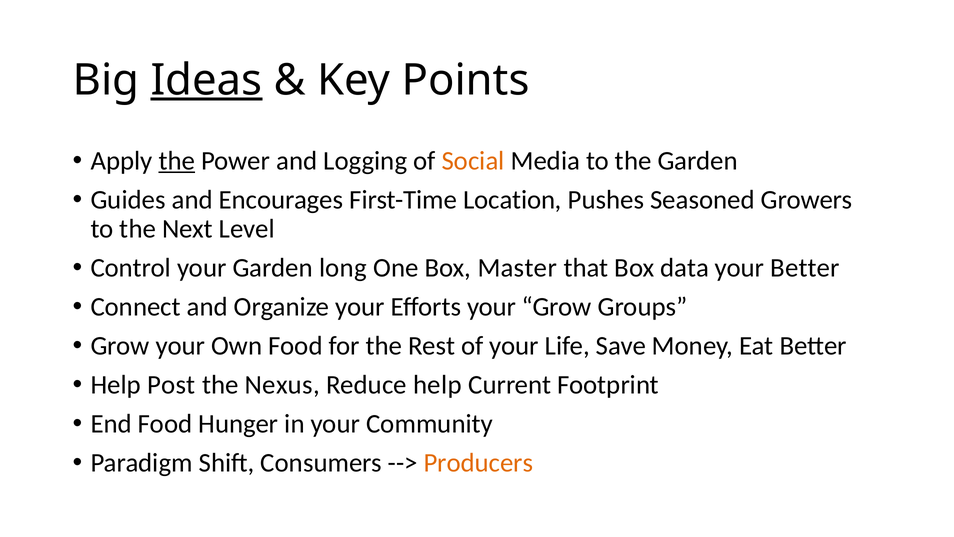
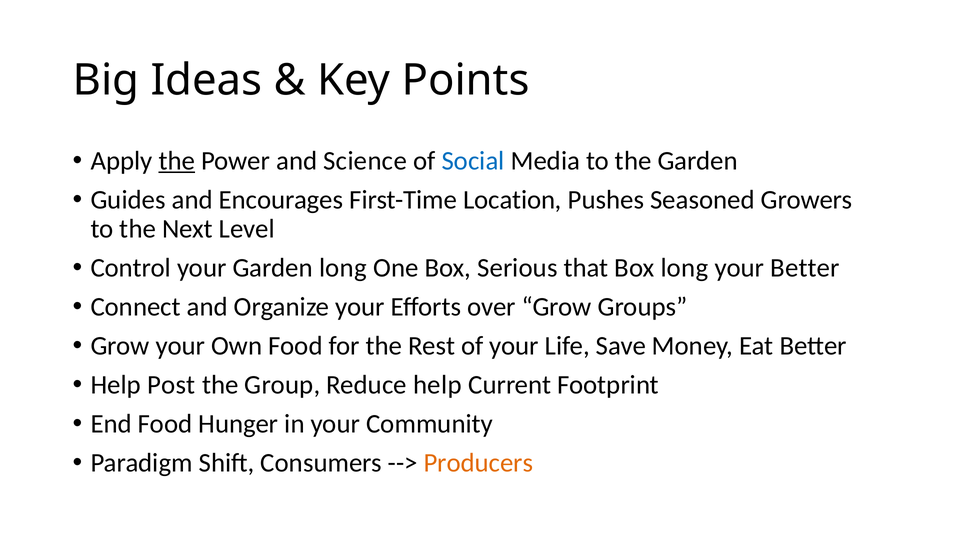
Ideas underline: present -> none
Logging: Logging -> Science
Social colour: orange -> blue
Master: Master -> Serious
Box data: data -> long
Efforts your: your -> over
Nexus: Nexus -> Group
